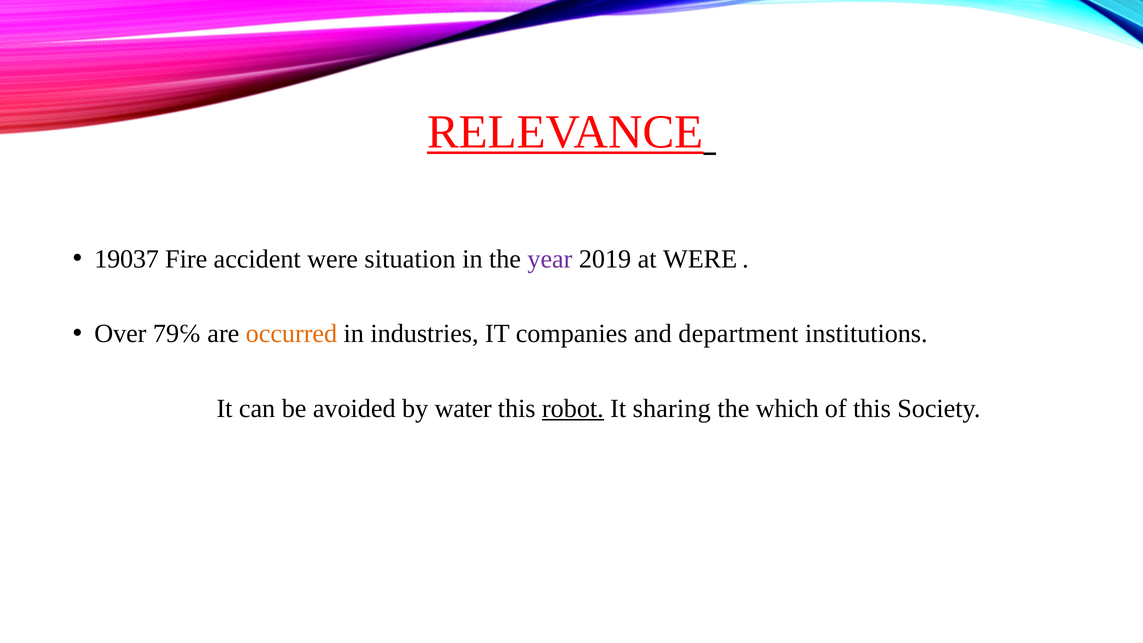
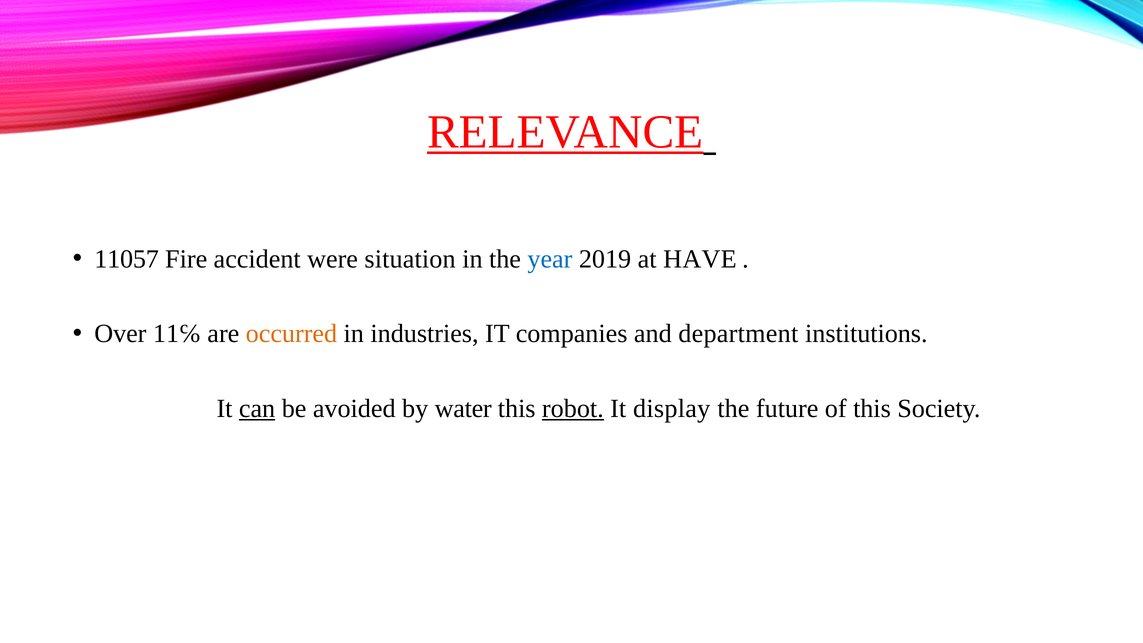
19037: 19037 -> 11057
year colour: purple -> blue
at WERE: WERE -> HAVE
79℅: 79℅ -> 11℅
can underline: none -> present
sharing: sharing -> display
which: which -> future
